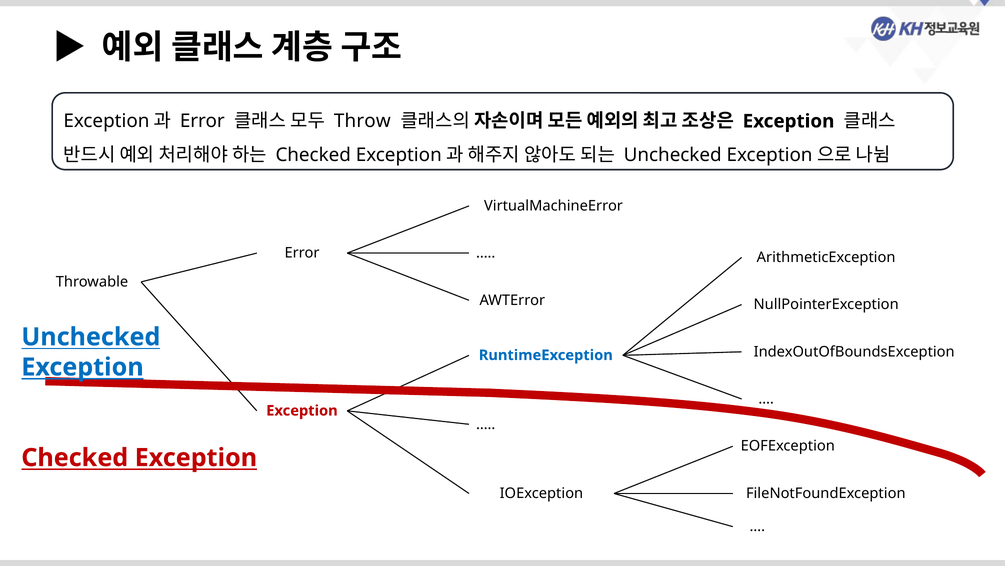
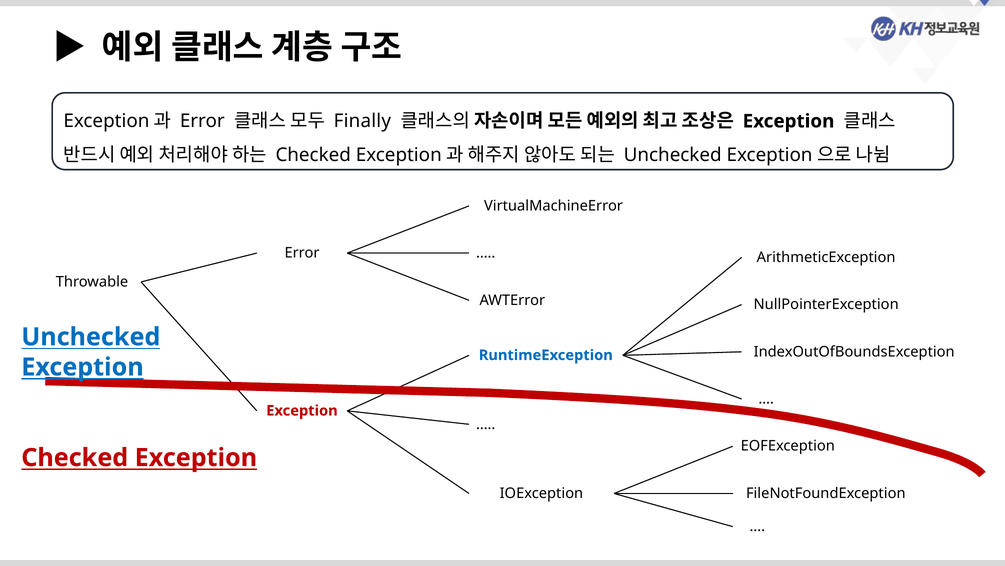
Throw: Throw -> Finally
